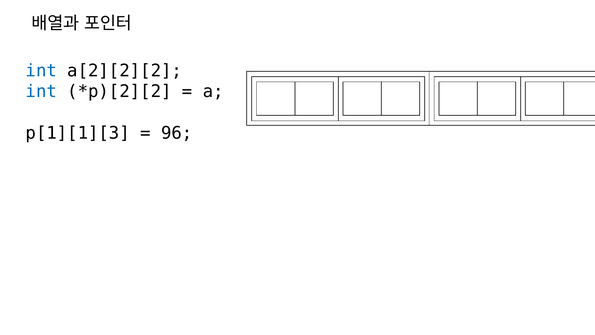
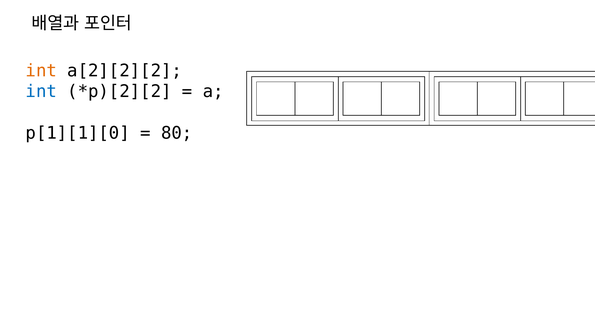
int at (41, 71) colour: blue -> orange
p[1][1][3: p[1][1][3 -> p[1][1][0
96: 96 -> 80
